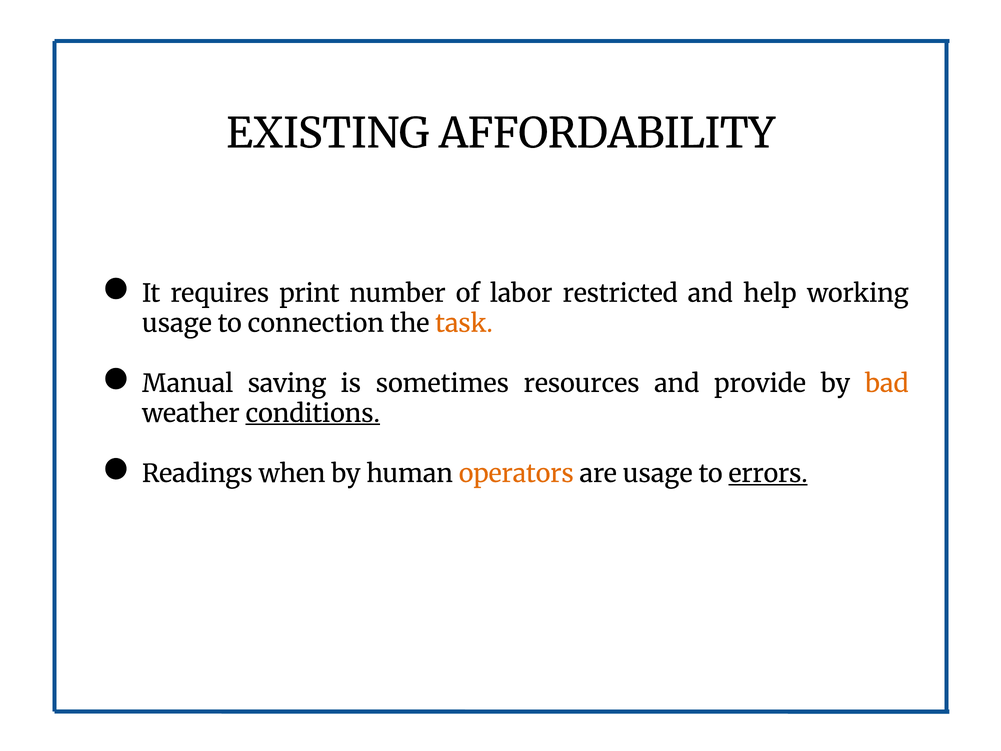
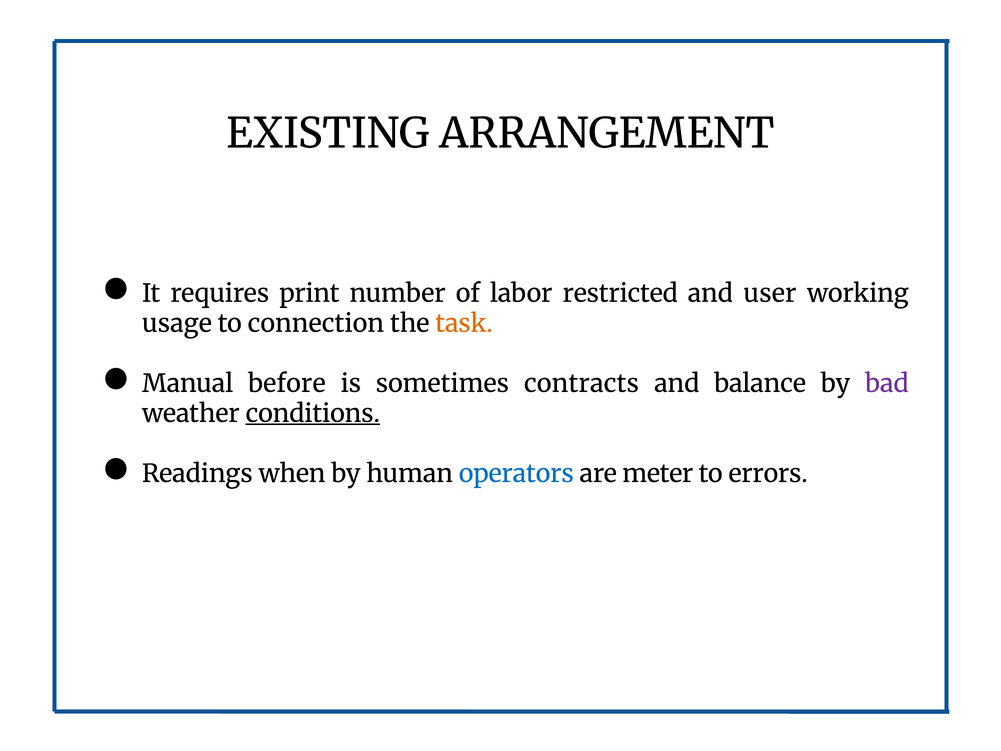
AFFORDABILITY: AFFORDABILITY -> ARRANGEMENT
help: help -> user
saving: saving -> before
resources: resources -> contracts
provide: provide -> balance
bad colour: orange -> purple
operators colour: orange -> blue
are usage: usage -> meter
errors underline: present -> none
